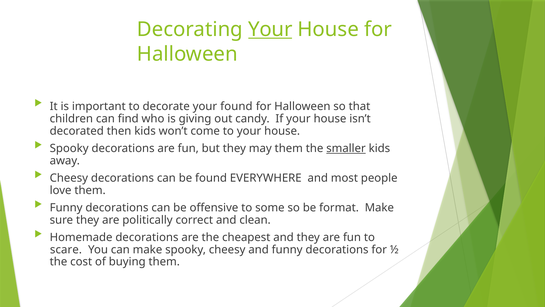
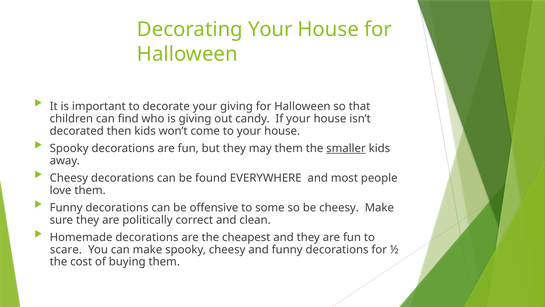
Your at (270, 29) underline: present -> none
your found: found -> giving
be format: format -> cheesy
